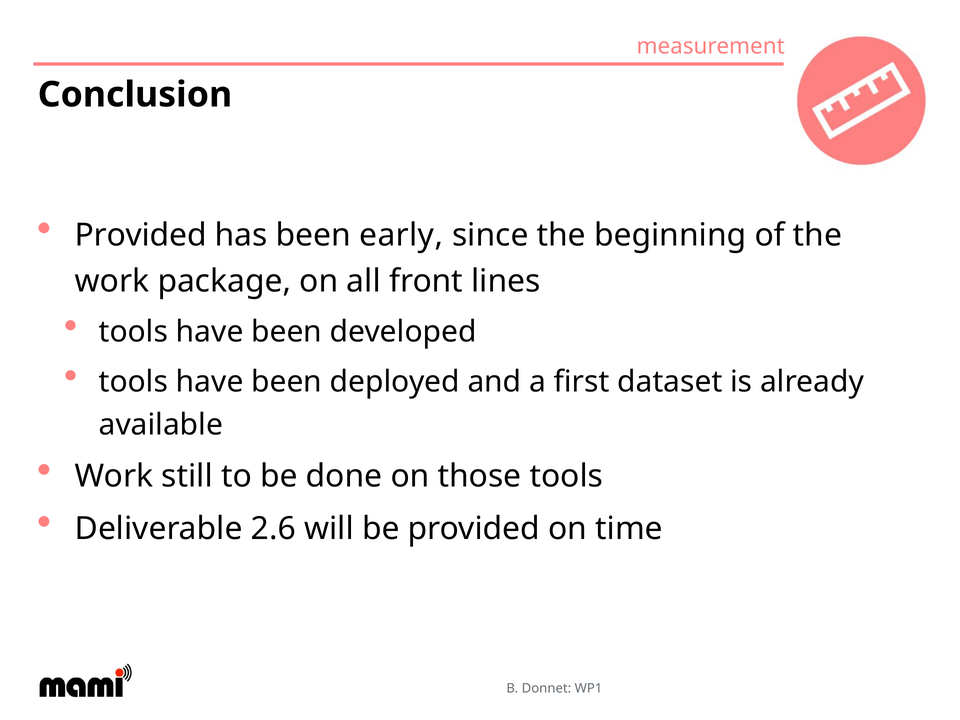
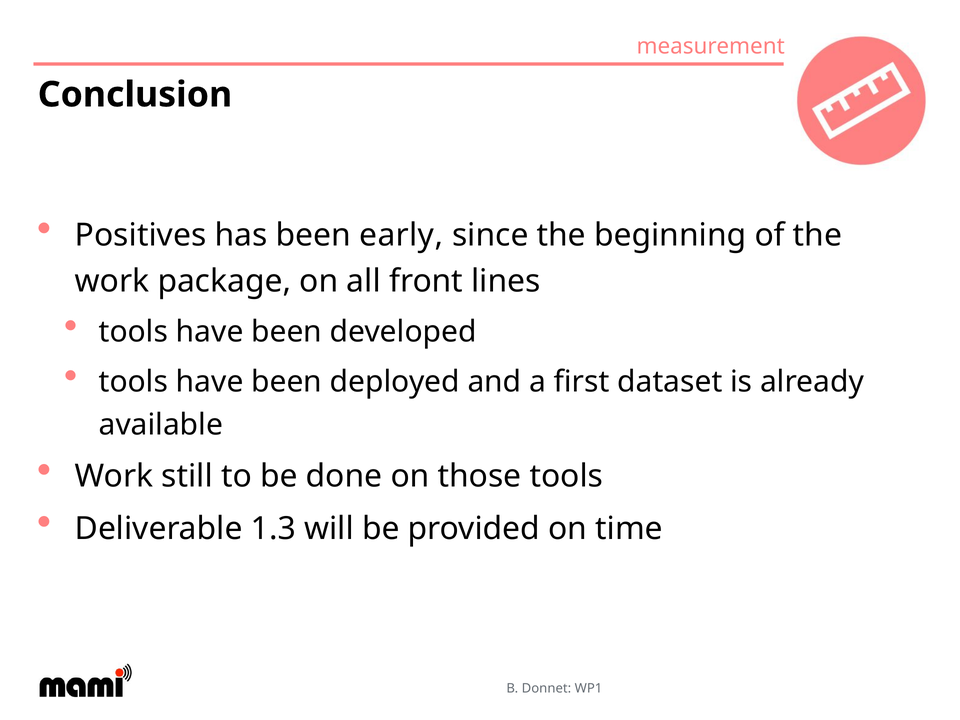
Provided at (141, 235): Provided -> Positives
2.6: 2.6 -> 1.3
